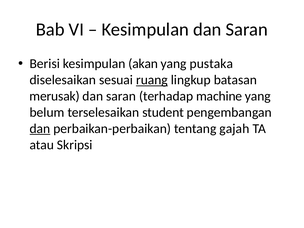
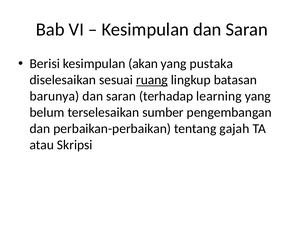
merusak: merusak -> barunya
machine: machine -> learning
student: student -> sumber
dan at (40, 129) underline: present -> none
